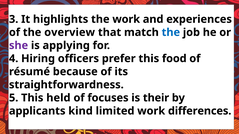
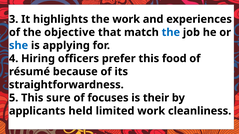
overview: overview -> objective
she colour: purple -> blue
held: held -> sure
kind: kind -> held
differences: differences -> cleanliness
